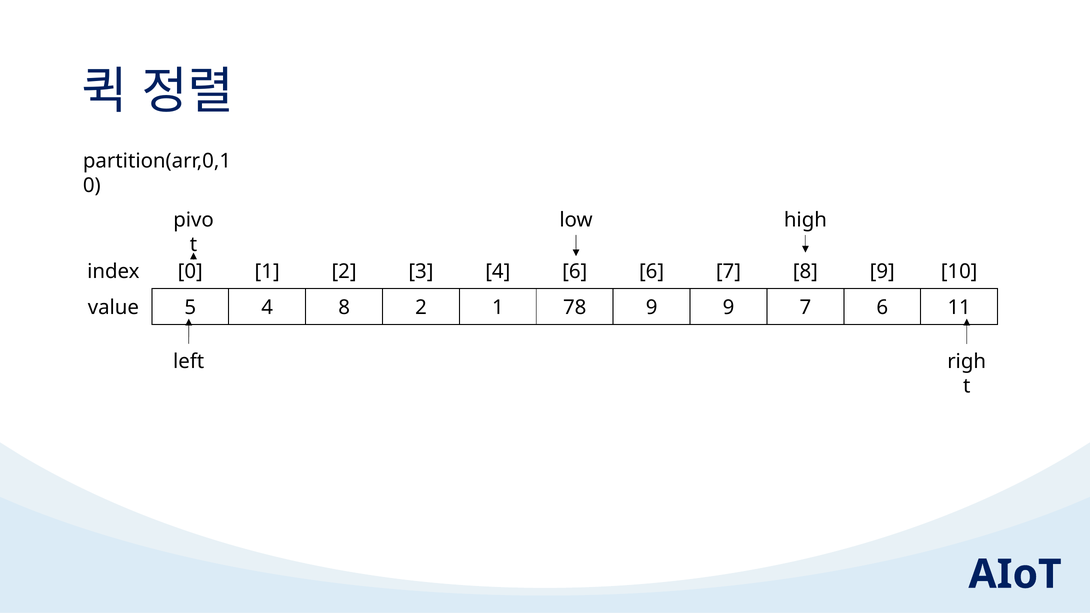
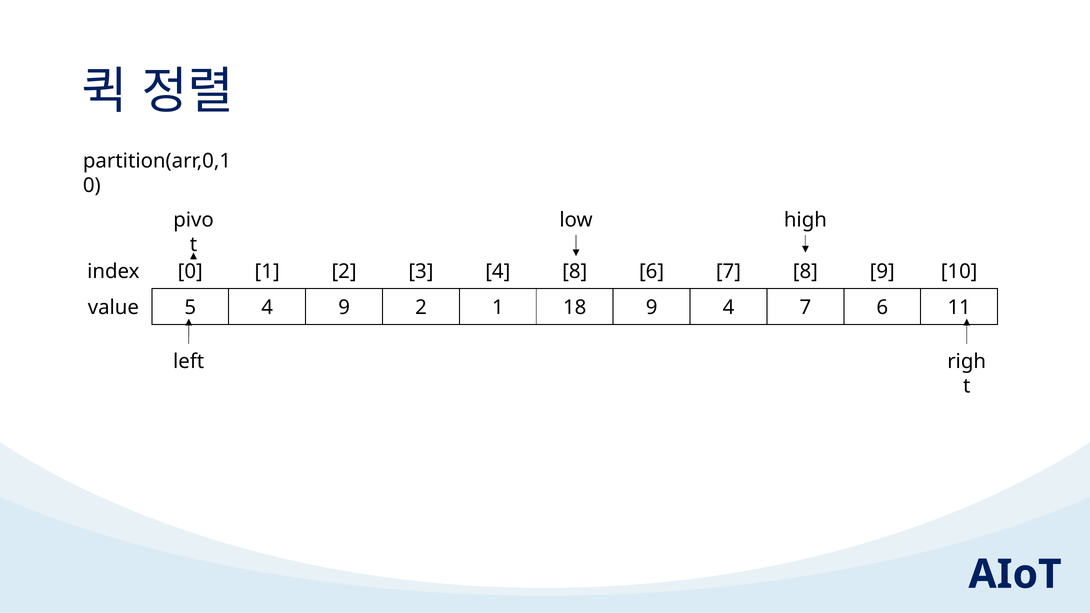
4 6: 6 -> 8
4 8: 8 -> 9
78: 78 -> 18
9 9: 9 -> 4
